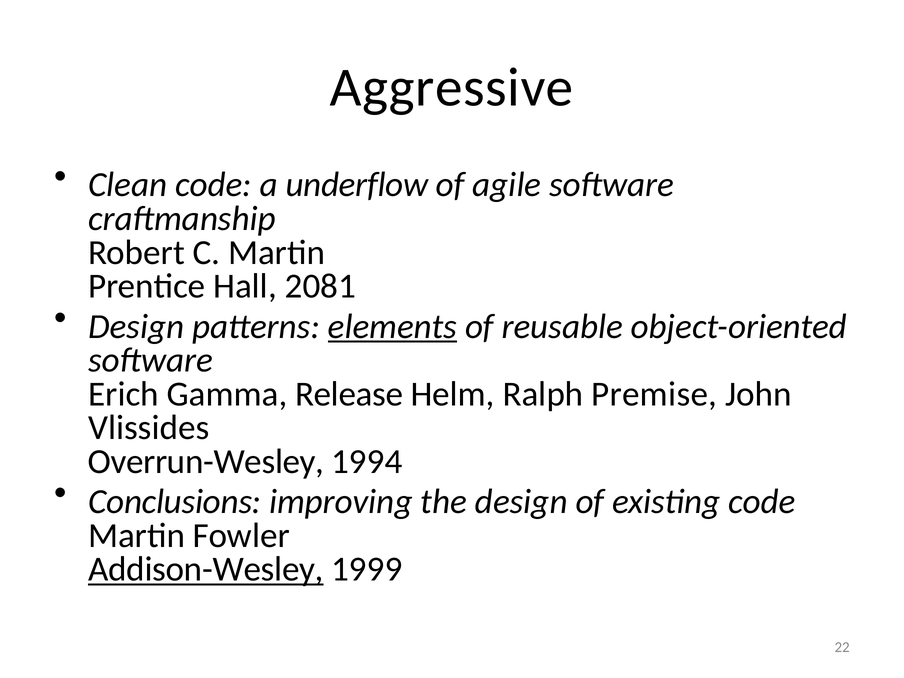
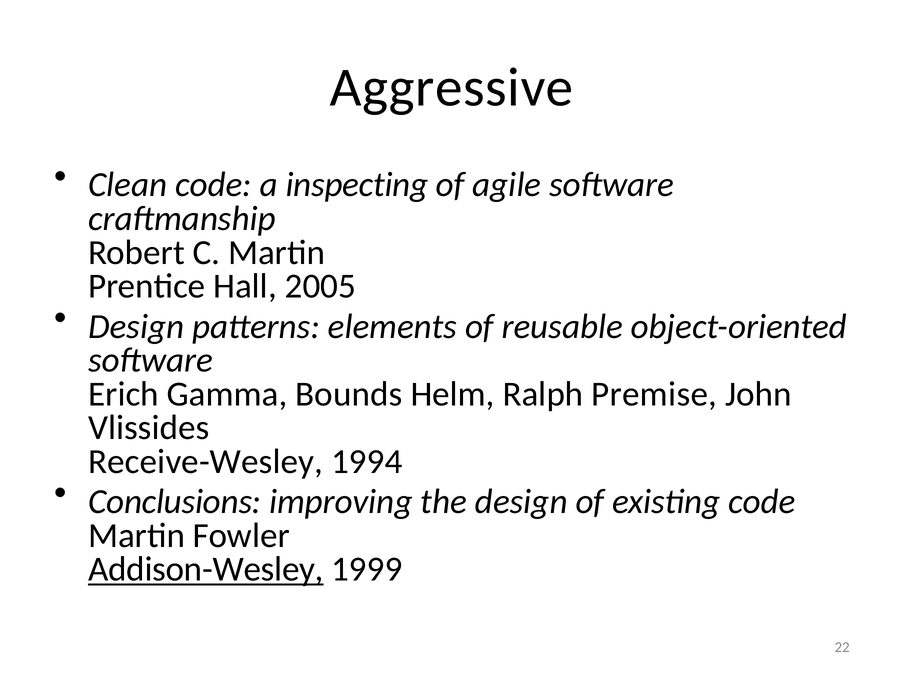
underflow: underflow -> inspecting
2081: 2081 -> 2005
elements underline: present -> none
Release: Release -> Bounds
Overrun-Wesley: Overrun-Wesley -> Receive-Wesley
